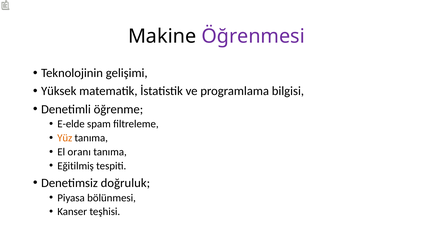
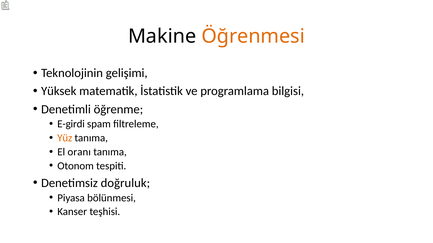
Öğrenmesi colour: purple -> orange
E-elde: E-elde -> E-girdi
Eğitilmiş: Eğitilmiş -> Otonom
